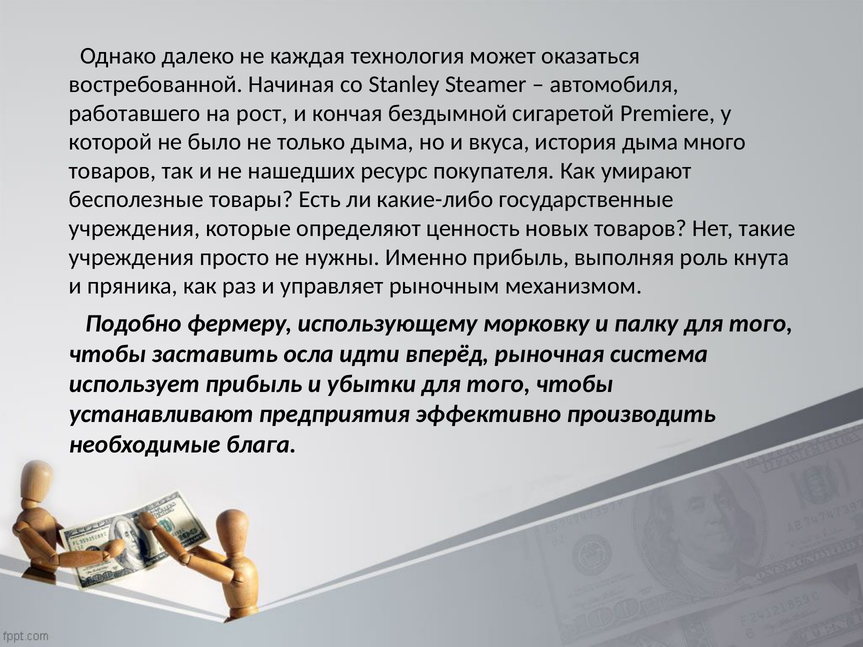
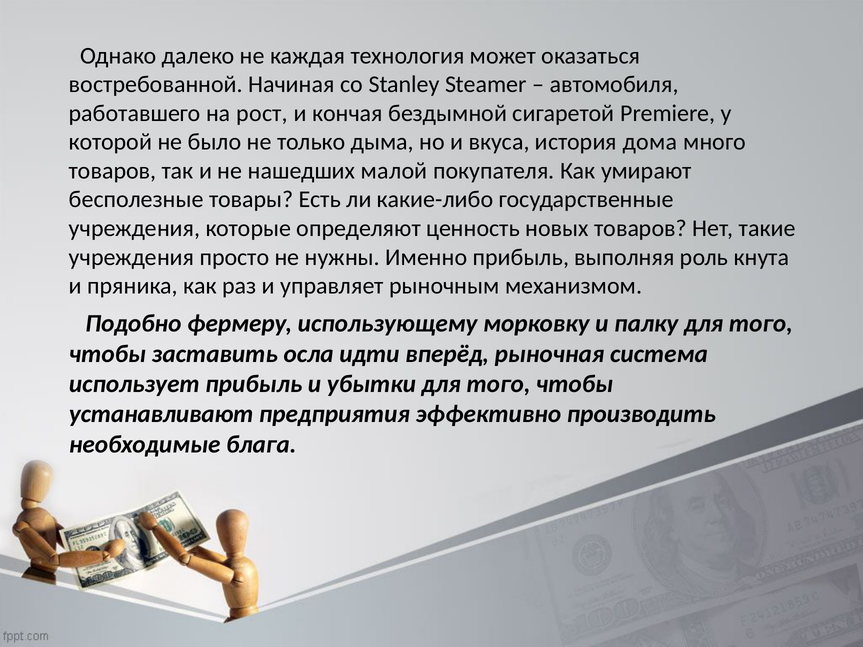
история дыма: дыма -> дома
ресурс: ресурс -> малой
